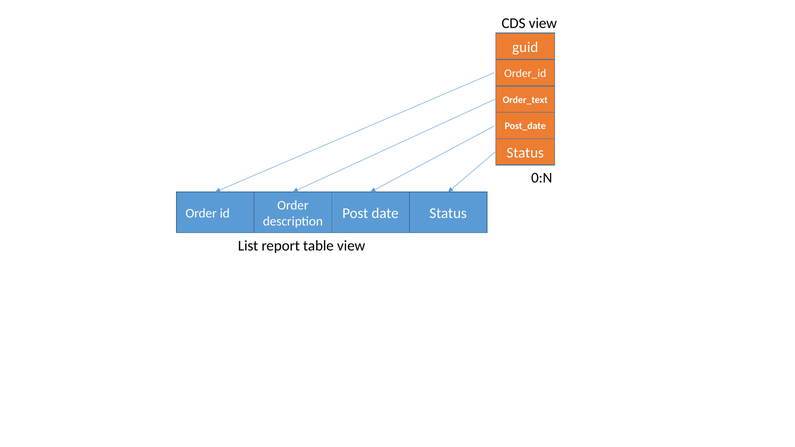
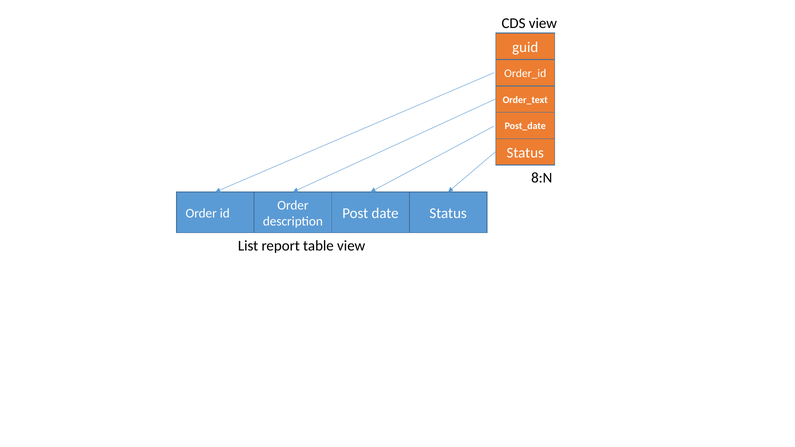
0:N: 0:N -> 8:N
